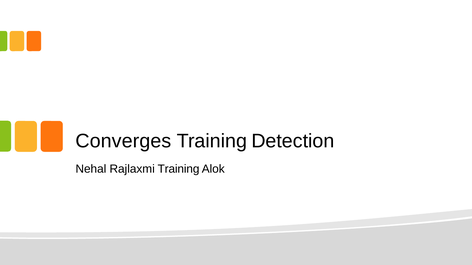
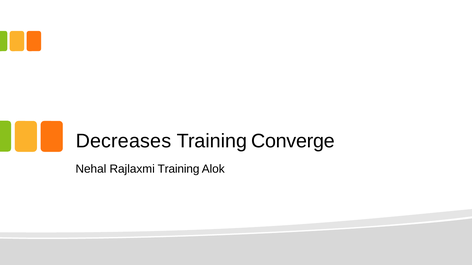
Converges: Converges -> Decreases
Detection: Detection -> Converge
